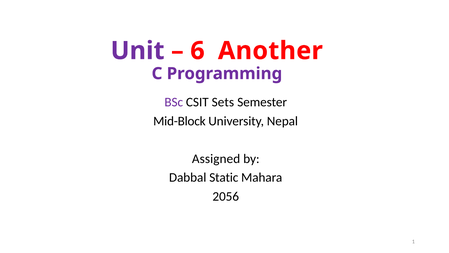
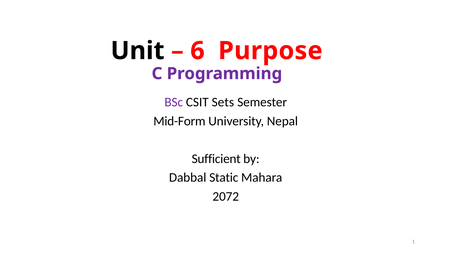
Unit colour: purple -> black
Another: Another -> Purpose
Mid-Block: Mid-Block -> Mid-Form
Assigned: Assigned -> Sufficient
2056: 2056 -> 2072
